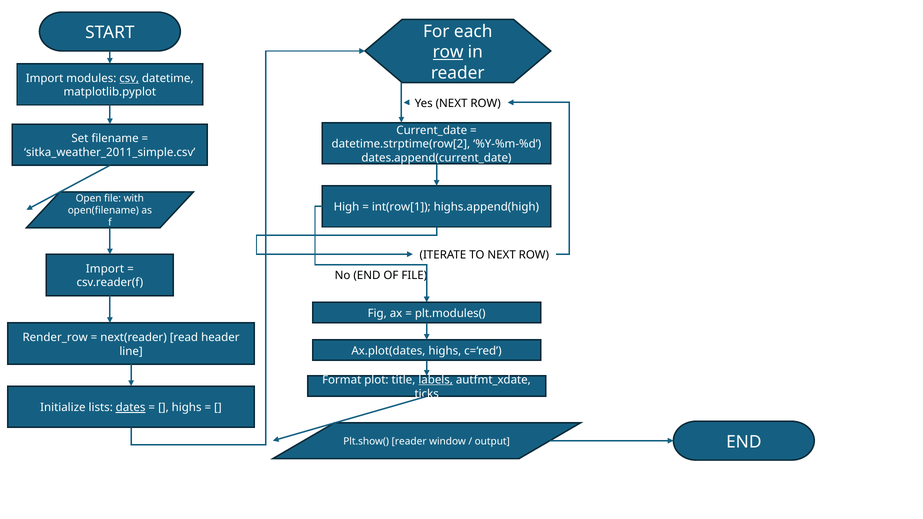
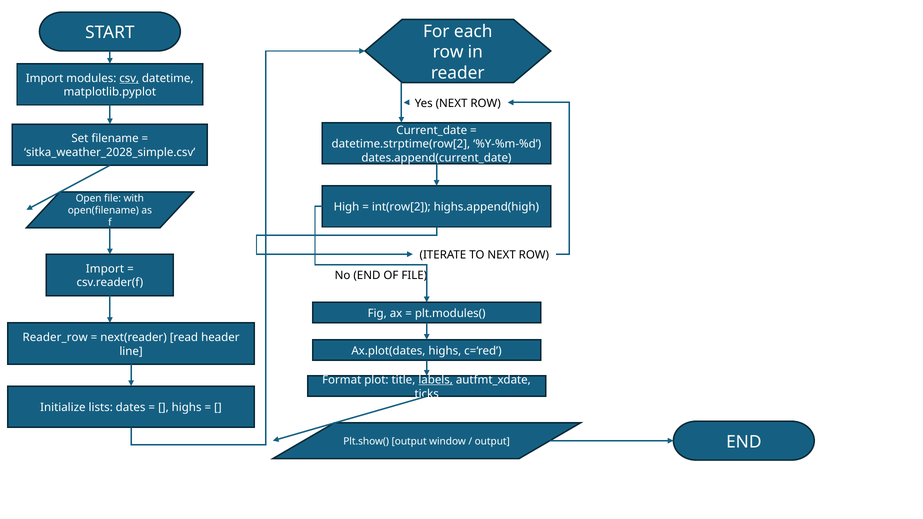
row at (448, 52) underline: present -> none
sitka_weather_2011_simple.csv: sitka_weather_2011_simple.csv -> sitka_weather_2028_simple.csv
int(row[1: int(row[1 -> int(row[2
Render_row: Render_row -> Reader_row
dates underline: present -> none
Plt.show( reader: reader -> output
